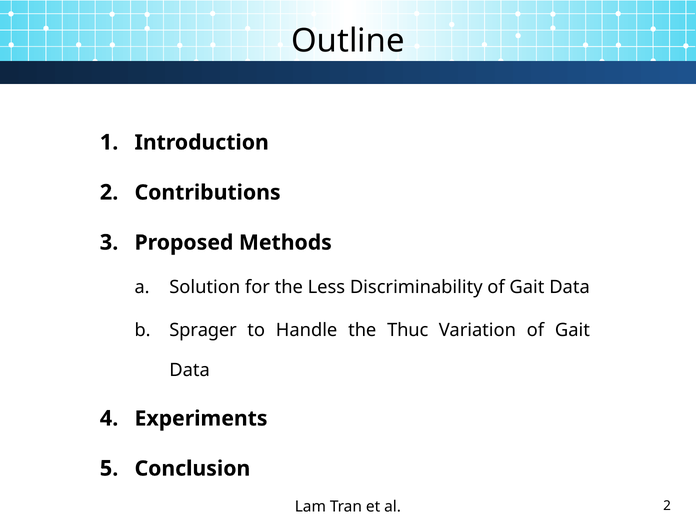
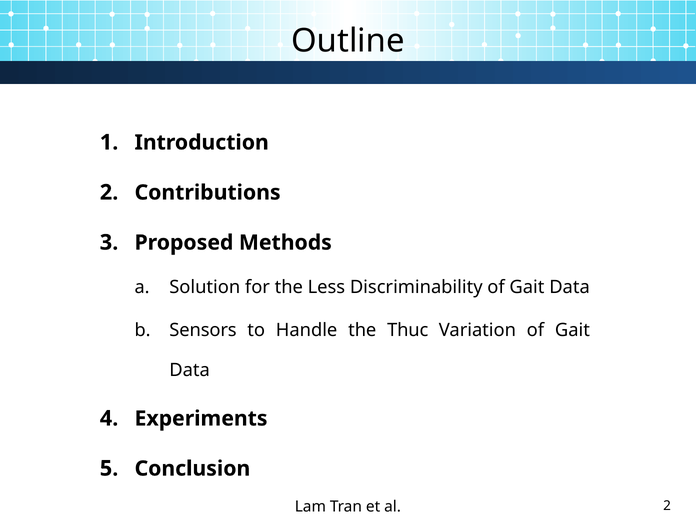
Sprager: Sprager -> Sensors
